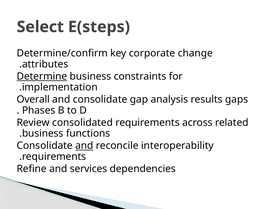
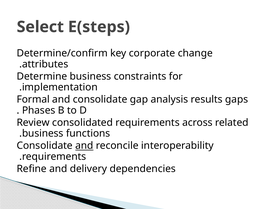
Determine underline: present -> none
Overall: Overall -> Formal
services: services -> delivery
